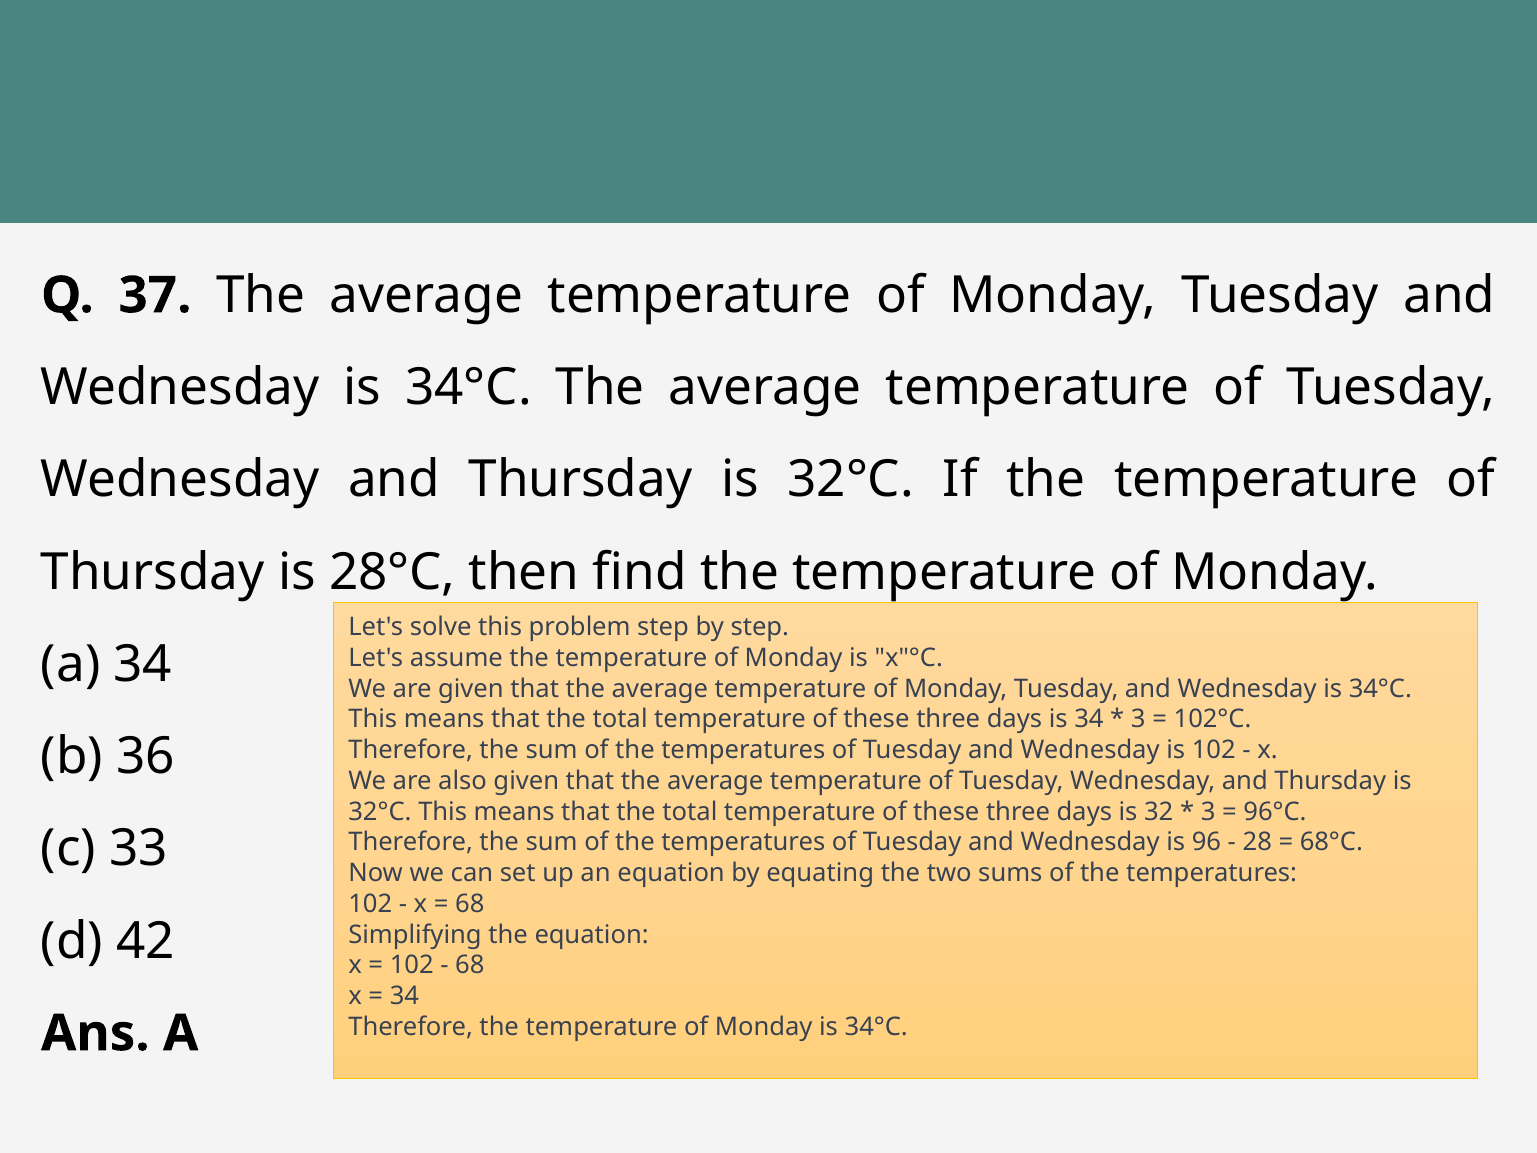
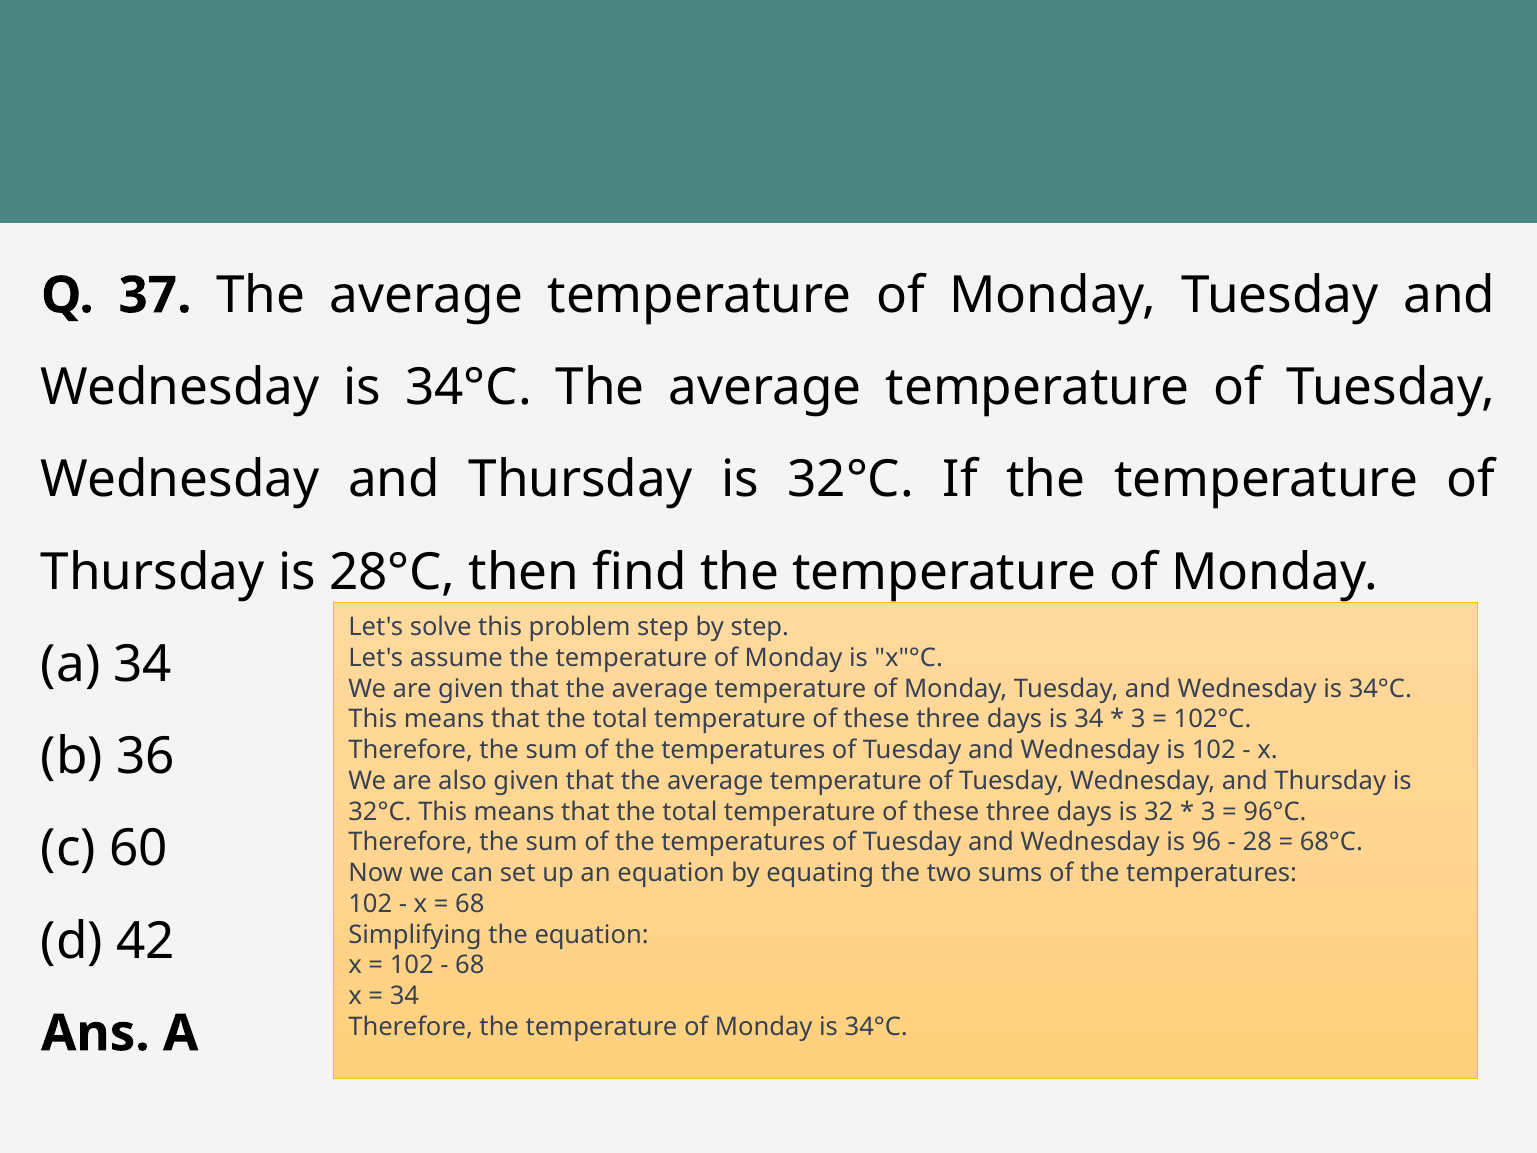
33: 33 -> 60
